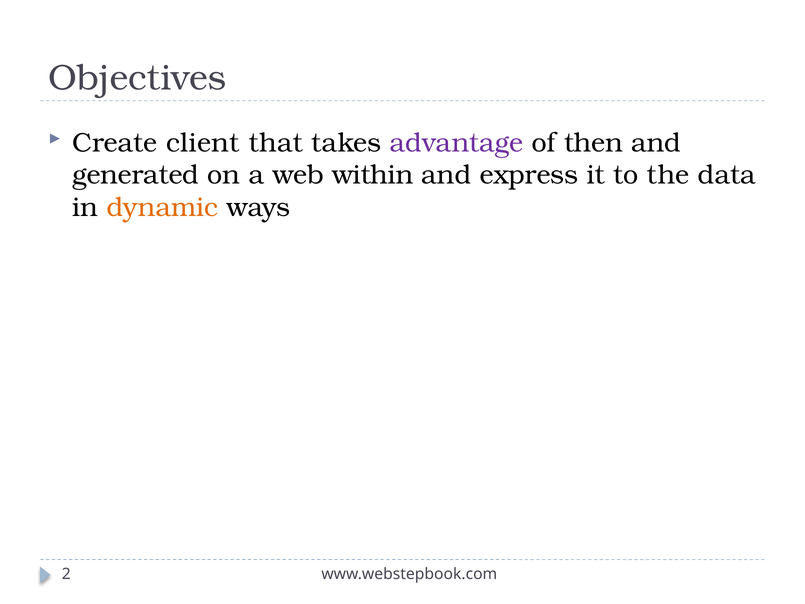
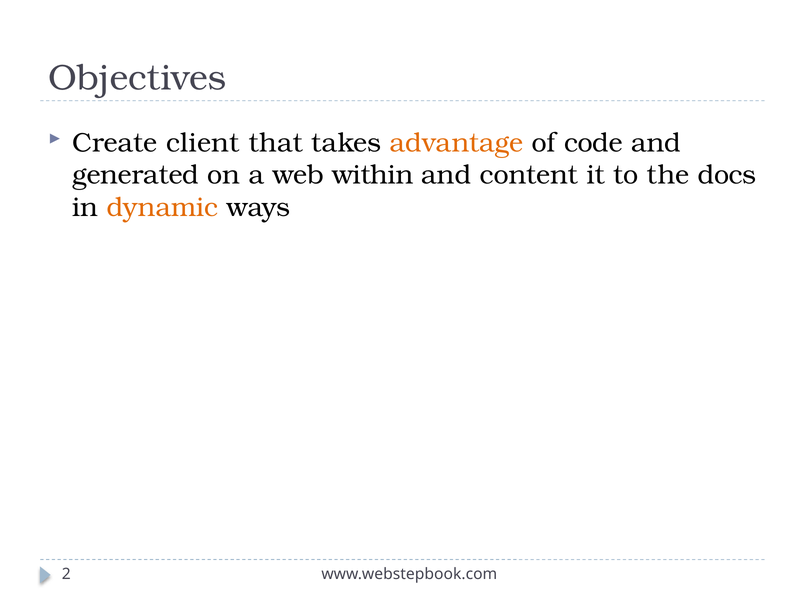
advantage colour: purple -> orange
then: then -> code
express: express -> content
data: data -> docs
